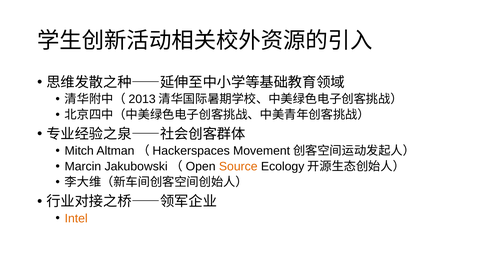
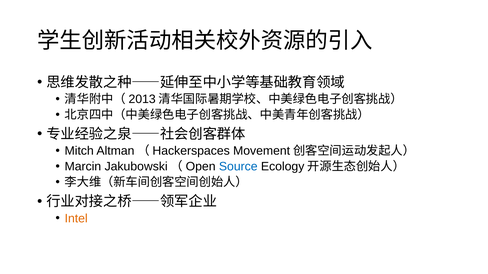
Source colour: orange -> blue
